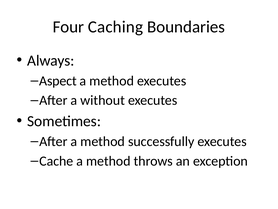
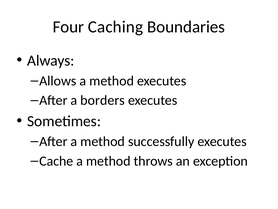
Aspect: Aspect -> Allows
without: without -> borders
